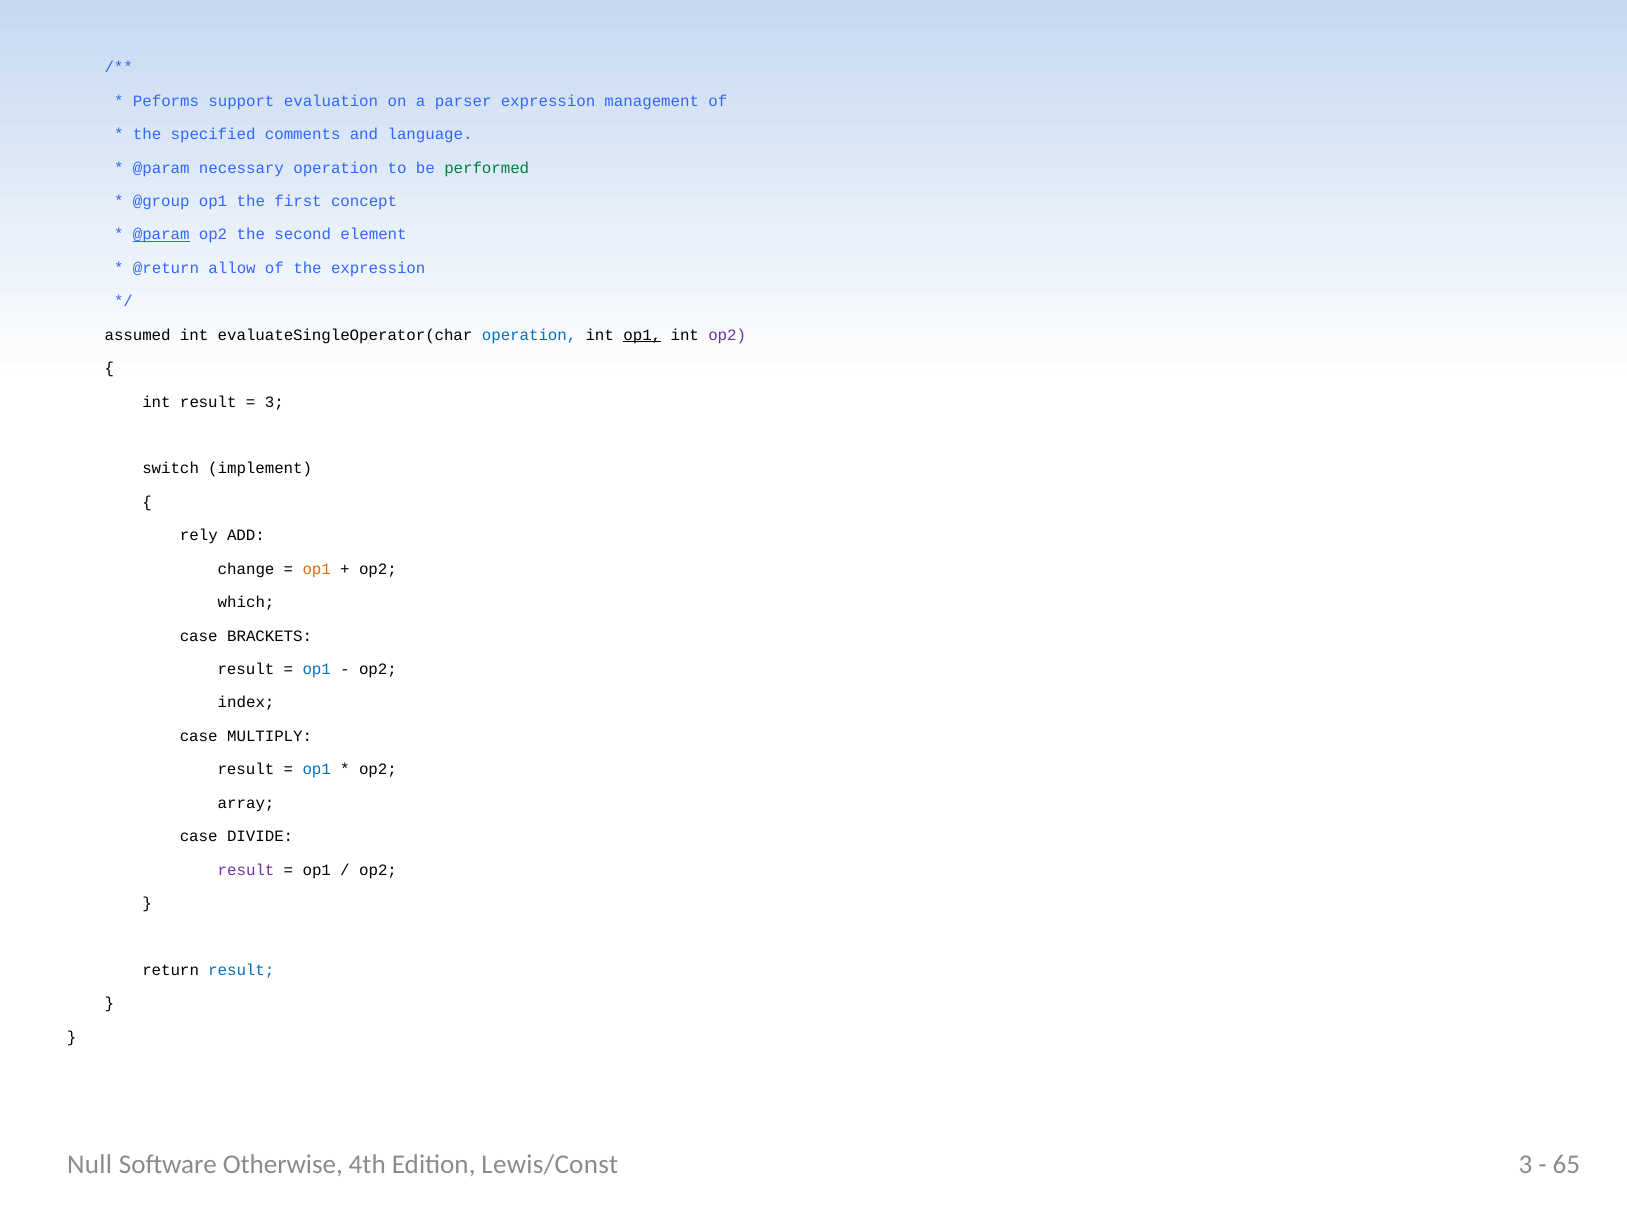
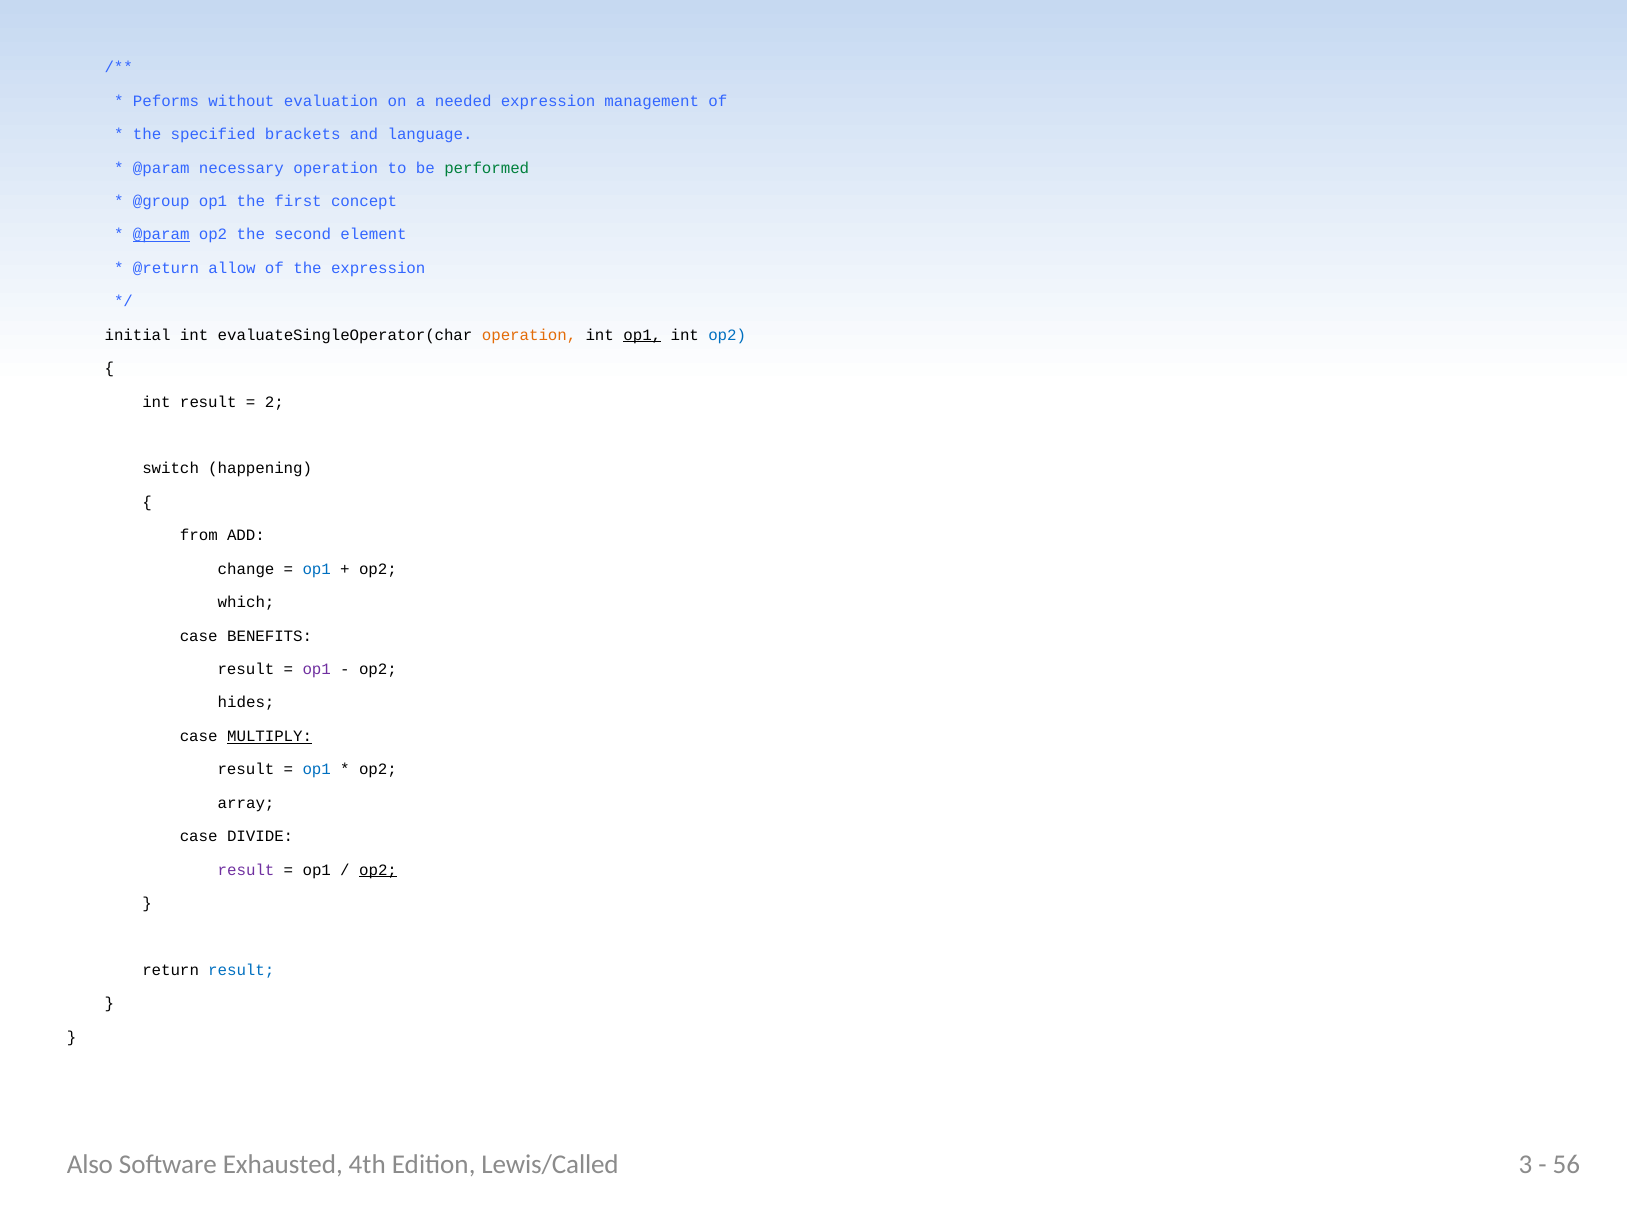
support: support -> without
parser: parser -> needed
comments: comments -> brackets
assumed: assumed -> initial
operation at (529, 335) colour: blue -> orange
op2 at (727, 335) colour: purple -> blue
3 at (274, 402): 3 -> 2
implement: implement -> happening
rely: rely -> from
op1 at (317, 569) colour: orange -> blue
BRACKETS: BRACKETS -> BENEFITS
op1 at (317, 669) colour: blue -> purple
index: index -> hides
MULTIPLY underline: none -> present
op2 at (378, 870) underline: none -> present
Null: Null -> Also
Otherwise: Otherwise -> Exhausted
Lewis/Const: Lewis/Const -> Lewis/Called
65: 65 -> 56
